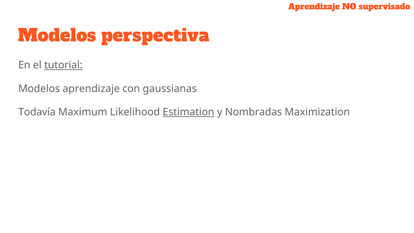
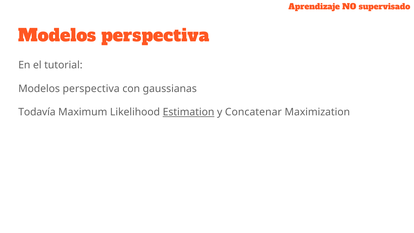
tutorial underline: present -> none
aprendizaje at (91, 89): aprendizaje -> perspectiva
Nombradas: Nombradas -> Concatenar
